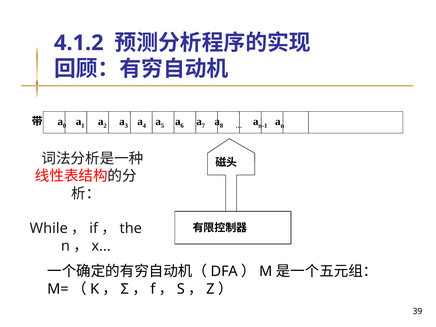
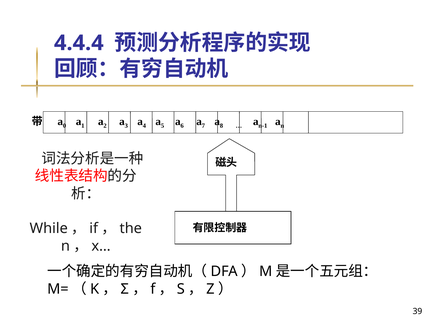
4.1.2: 4.1.2 -> 4.4.4
